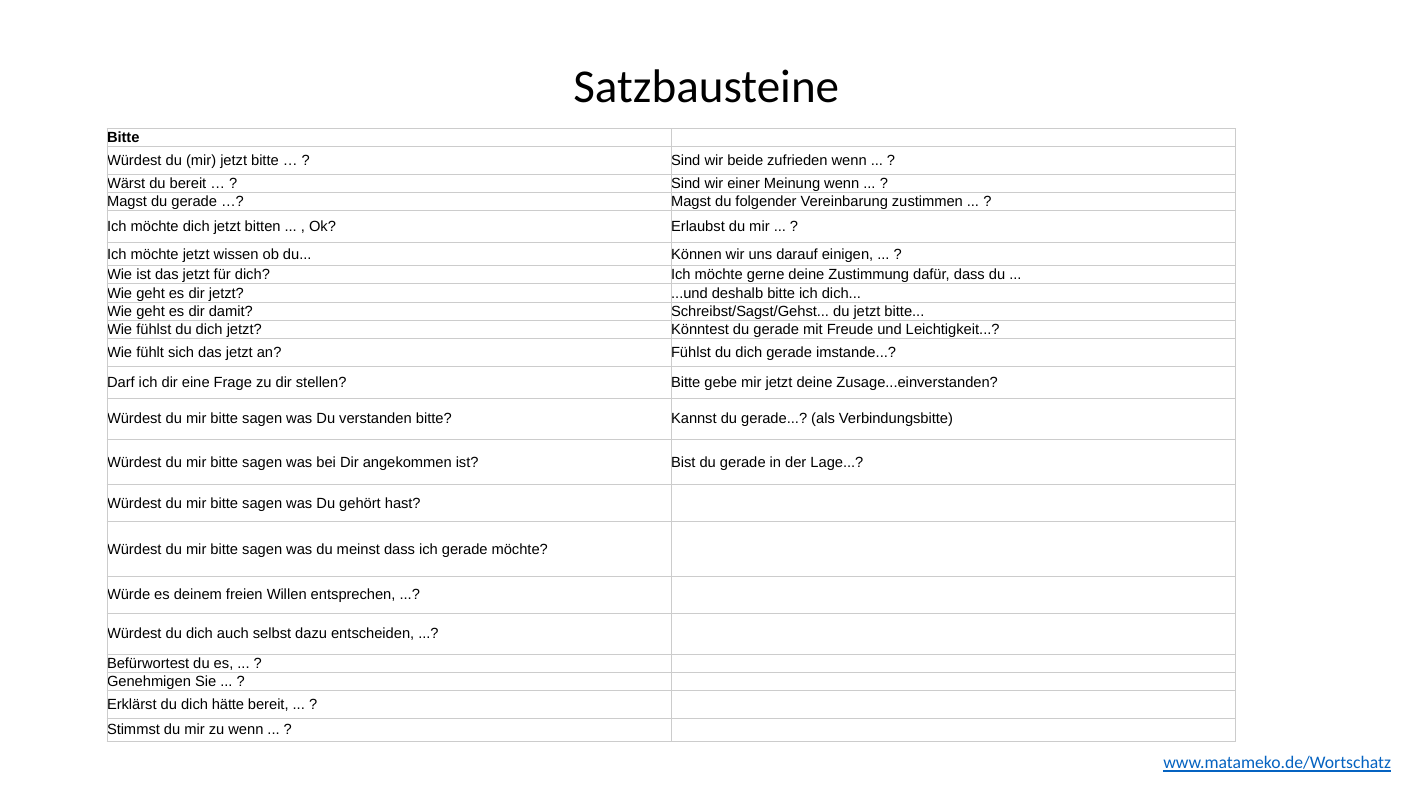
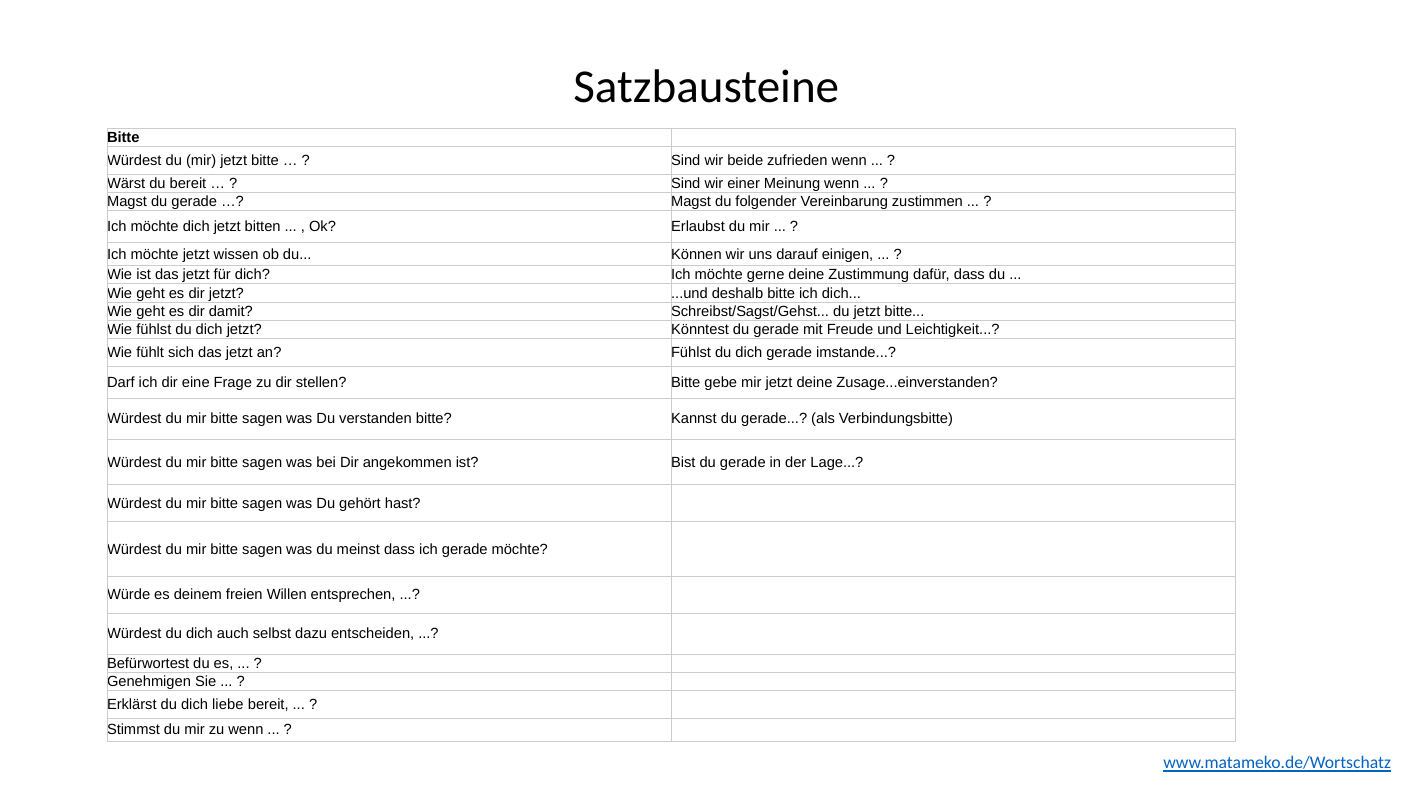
hätte: hätte -> liebe
